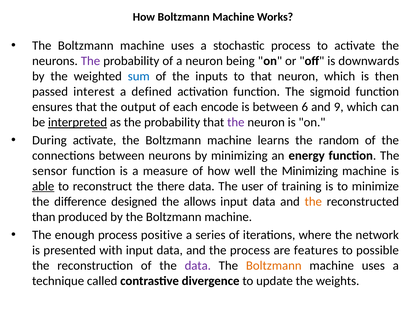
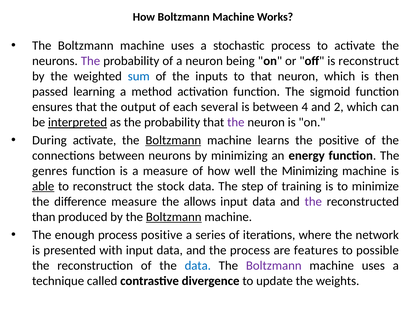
is downwards: downwards -> reconstruct
interest: interest -> learning
defined: defined -> method
encode: encode -> several
6: 6 -> 4
9: 9 -> 2
Boltzmann at (173, 140) underline: none -> present
the random: random -> positive
sensor: sensor -> genres
there: there -> stock
user: user -> step
difference designed: designed -> measure
the at (313, 202) colour: orange -> purple
Boltzmann at (174, 217) underline: none -> present
data at (198, 266) colour: purple -> blue
Boltzmann at (274, 266) colour: orange -> purple
